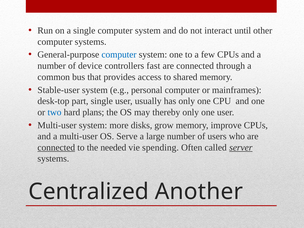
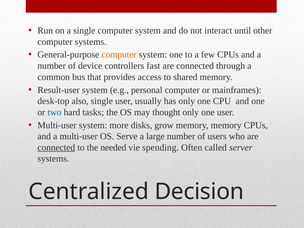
computer at (119, 55) colour: blue -> orange
Stable-user: Stable-user -> Result-user
part: part -> also
plans: plans -> tasks
thereby: thereby -> thought
memory improve: improve -> memory
server underline: present -> none
Another: Another -> Decision
